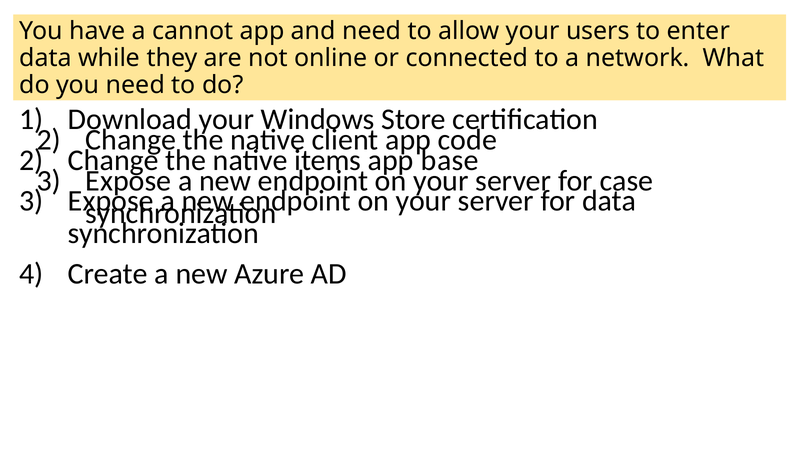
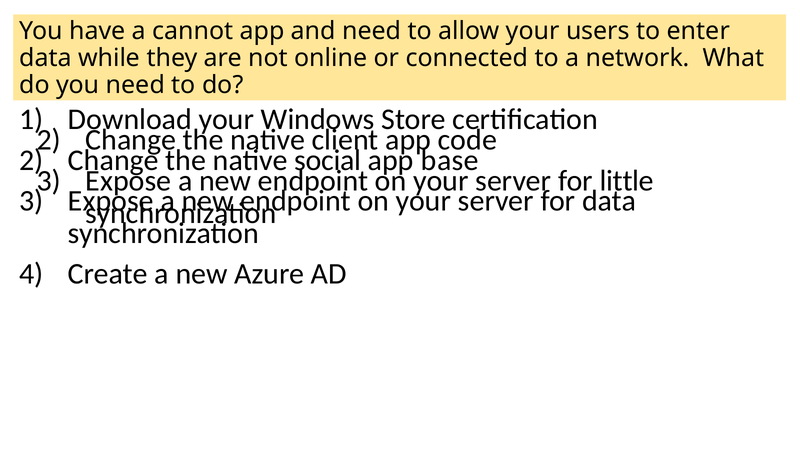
items: items -> social
case: case -> little
